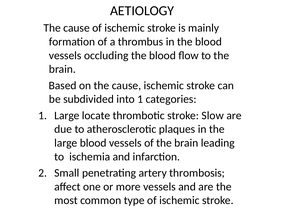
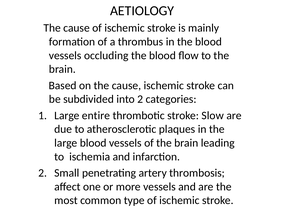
into 1: 1 -> 2
locate: locate -> entire
